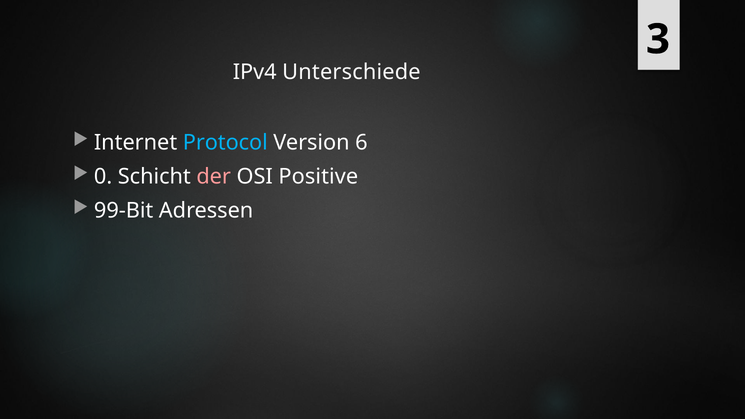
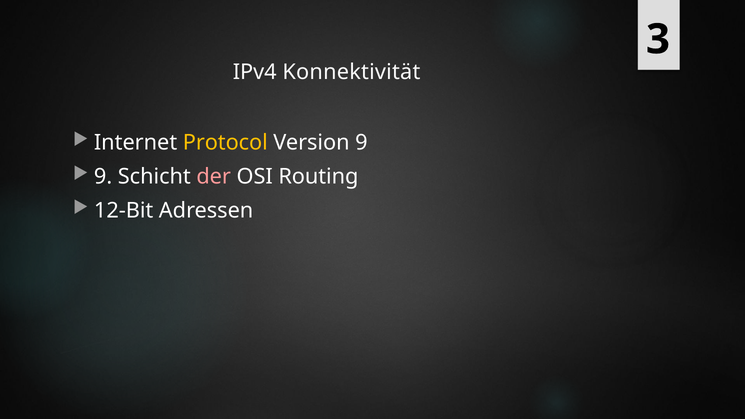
Unterschiede: Unterschiede -> Konnektivität
Protocol colour: light blue -> yellow
Version 6: 6 -> 9
0 at (103, 177): 0 -> 9
Positive: Positive -> Routing
99-Bit: 99-Bit -> 12-Bit
